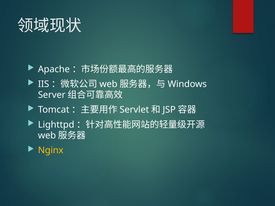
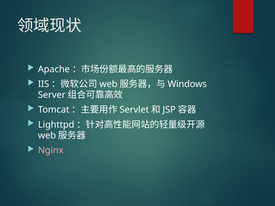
Nginx colour: yellow -> pink
